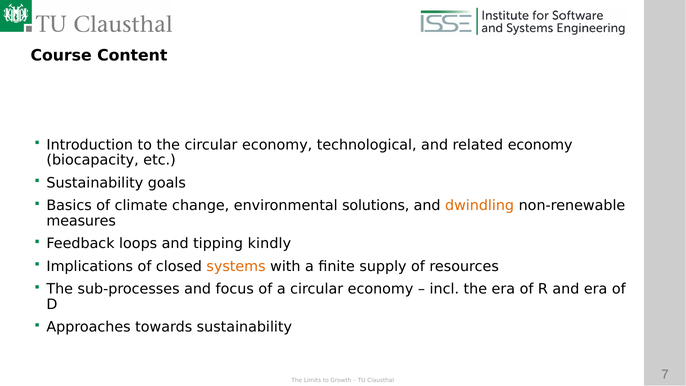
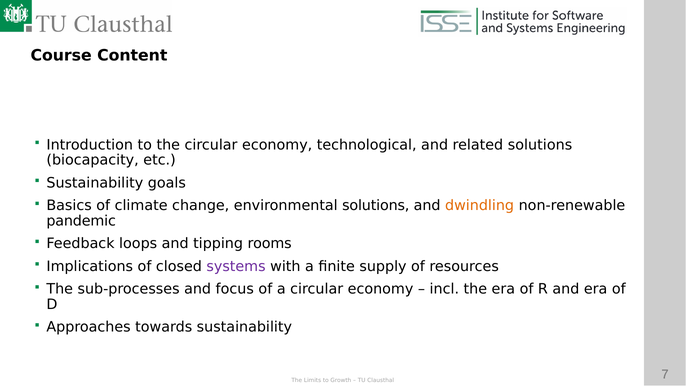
related economy: economy -> solutions
measures: measures -> pandemic
kindly: kindly -> rooms
systems colour: orange -> purple
